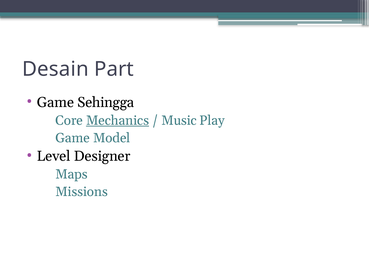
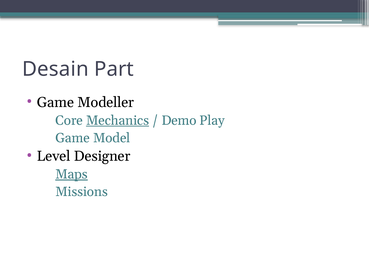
Sehingga: Sehingga -> Modeller
Music: Music -> Demo
Maps underline: none -> present
